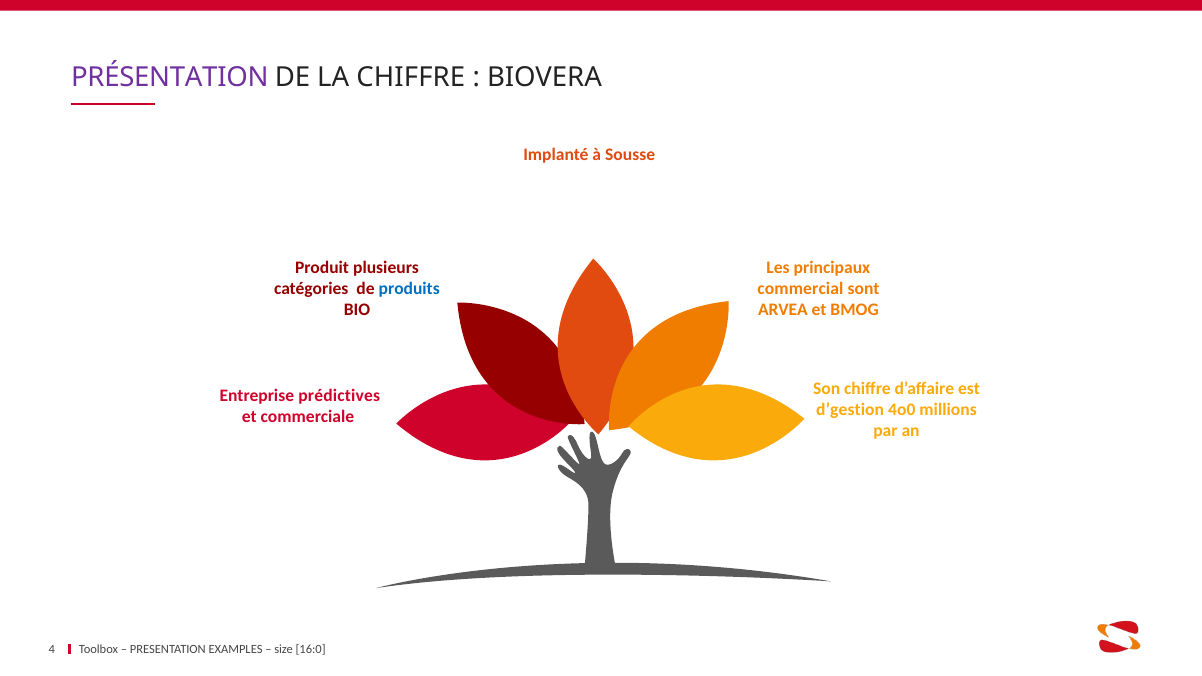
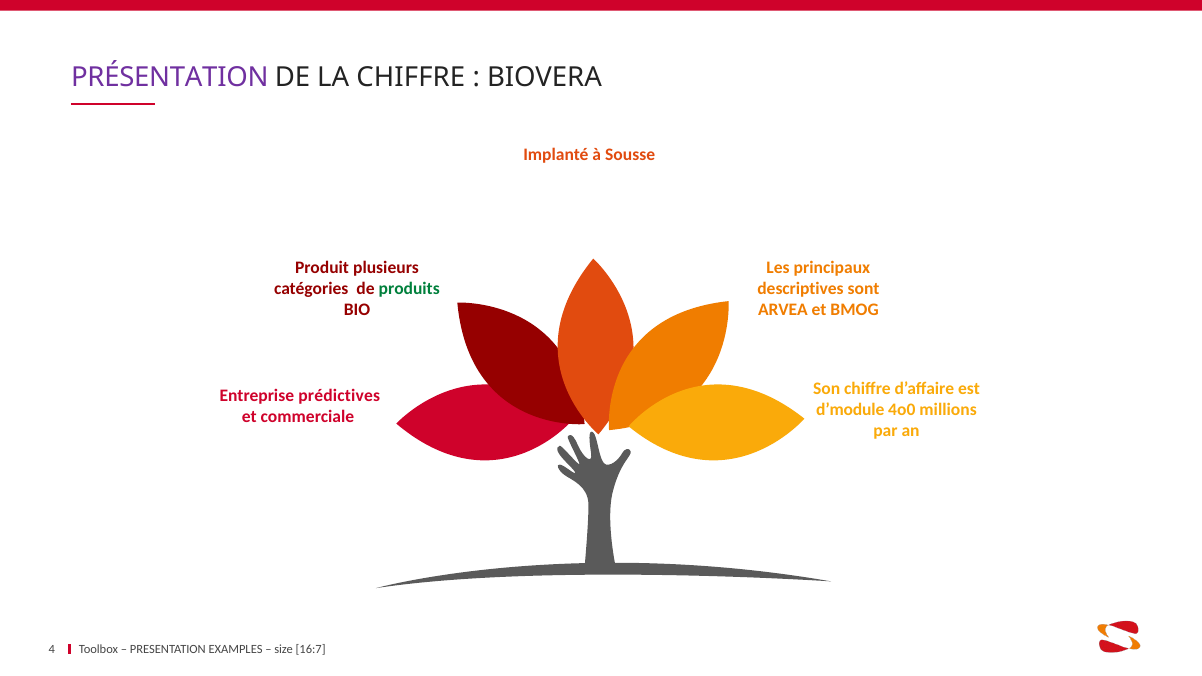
produits colour: blue -> green
commercial: commercial -> descriptives
d’gestion: d’gestion -> d’module
16:0: 16:0 -> 16:7
